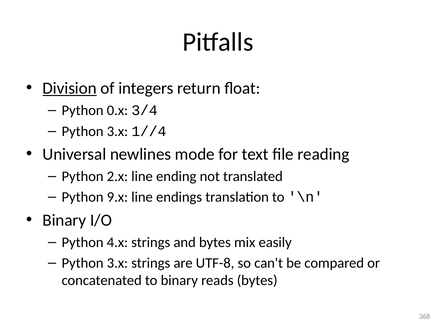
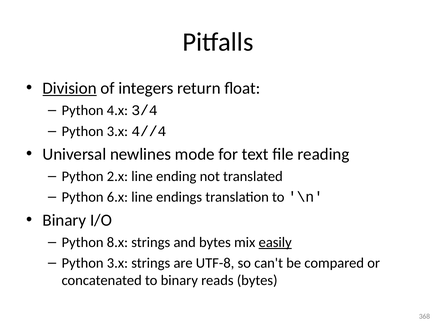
0.x: 0.x -> 4.x
1//4: 1//4 -> 4//4
9.x: 9.x -> 6.x
4.x: 4.x -> 8.x
easily underline: none -> present
